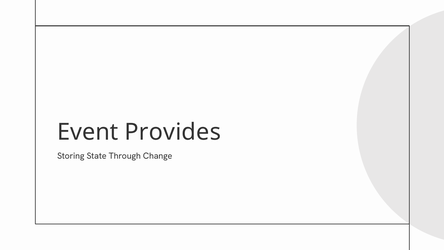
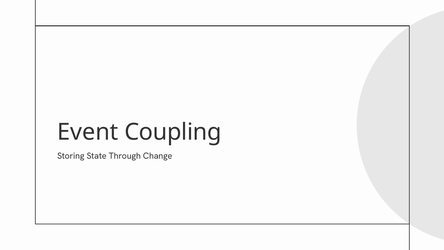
Provides: Provides -> Coupling
